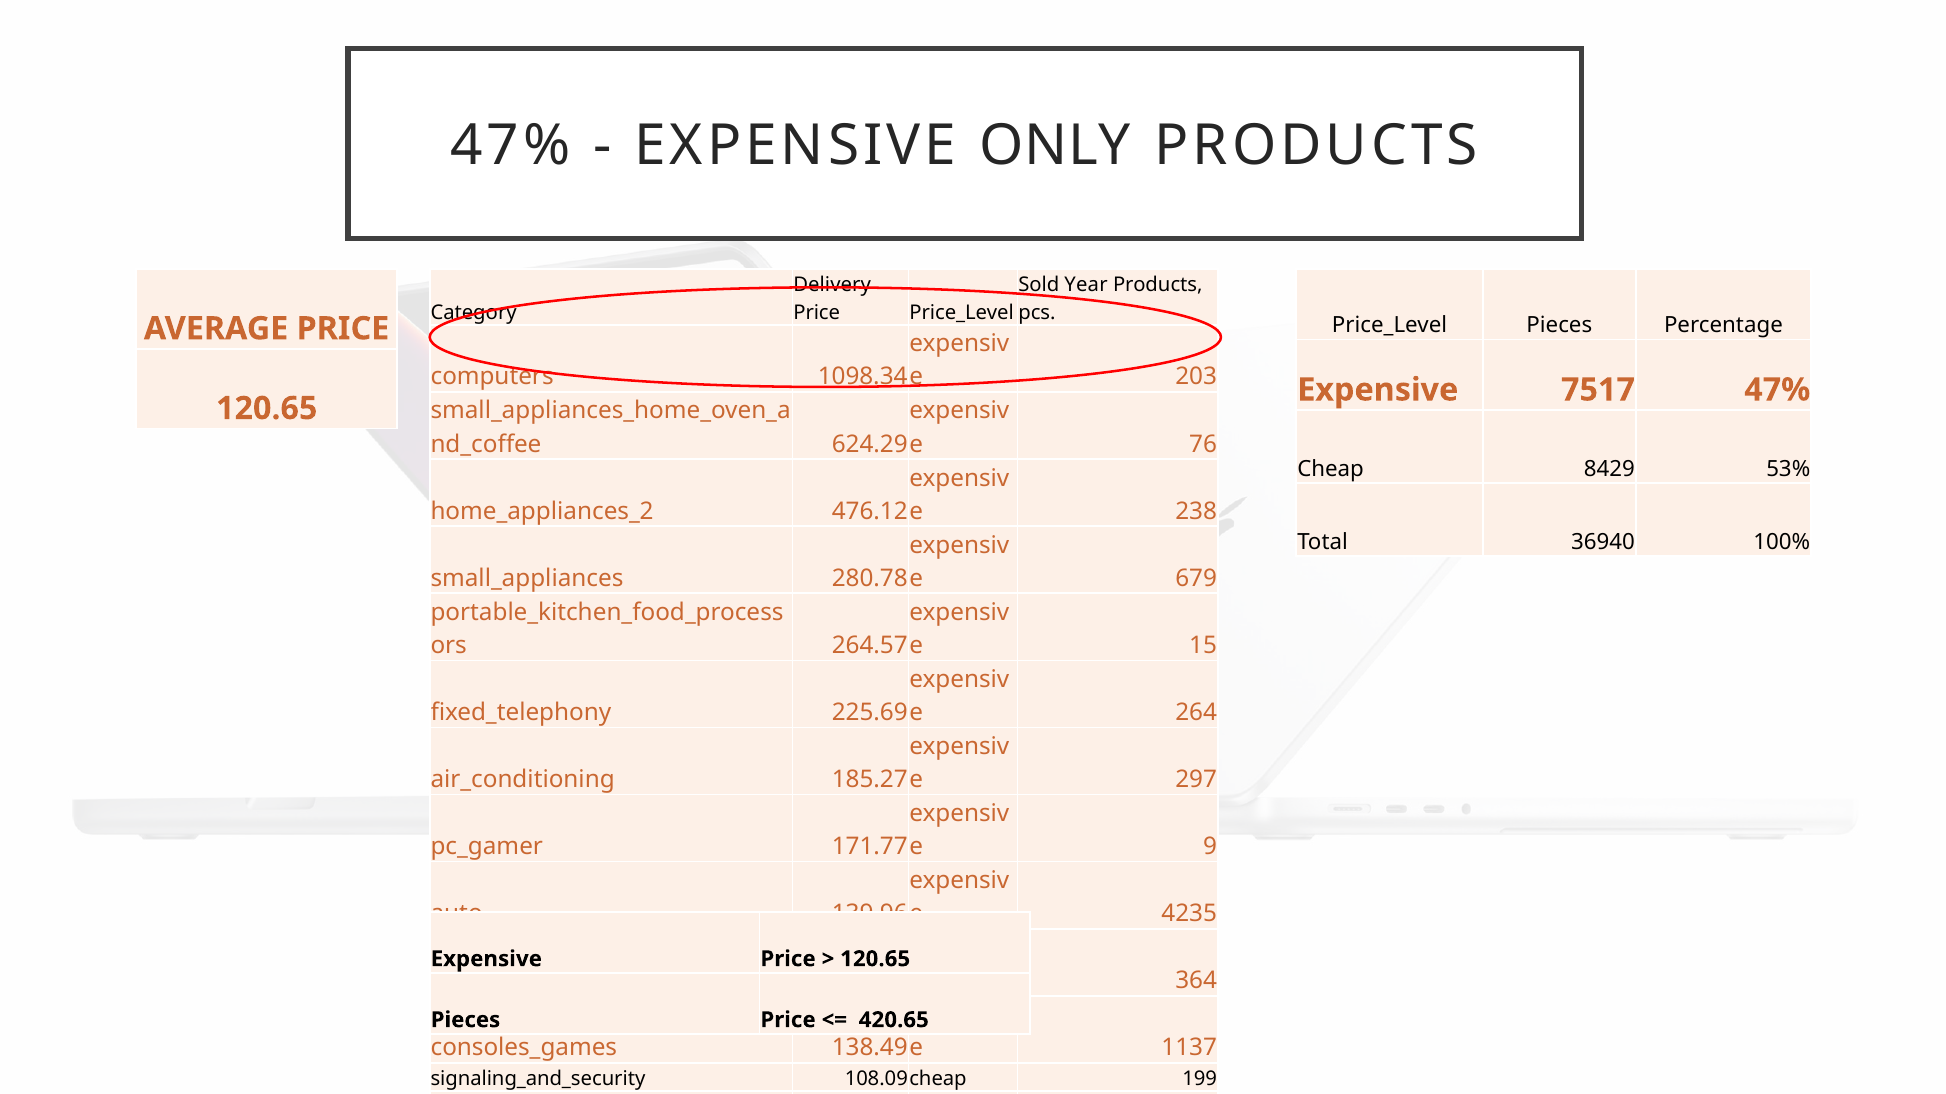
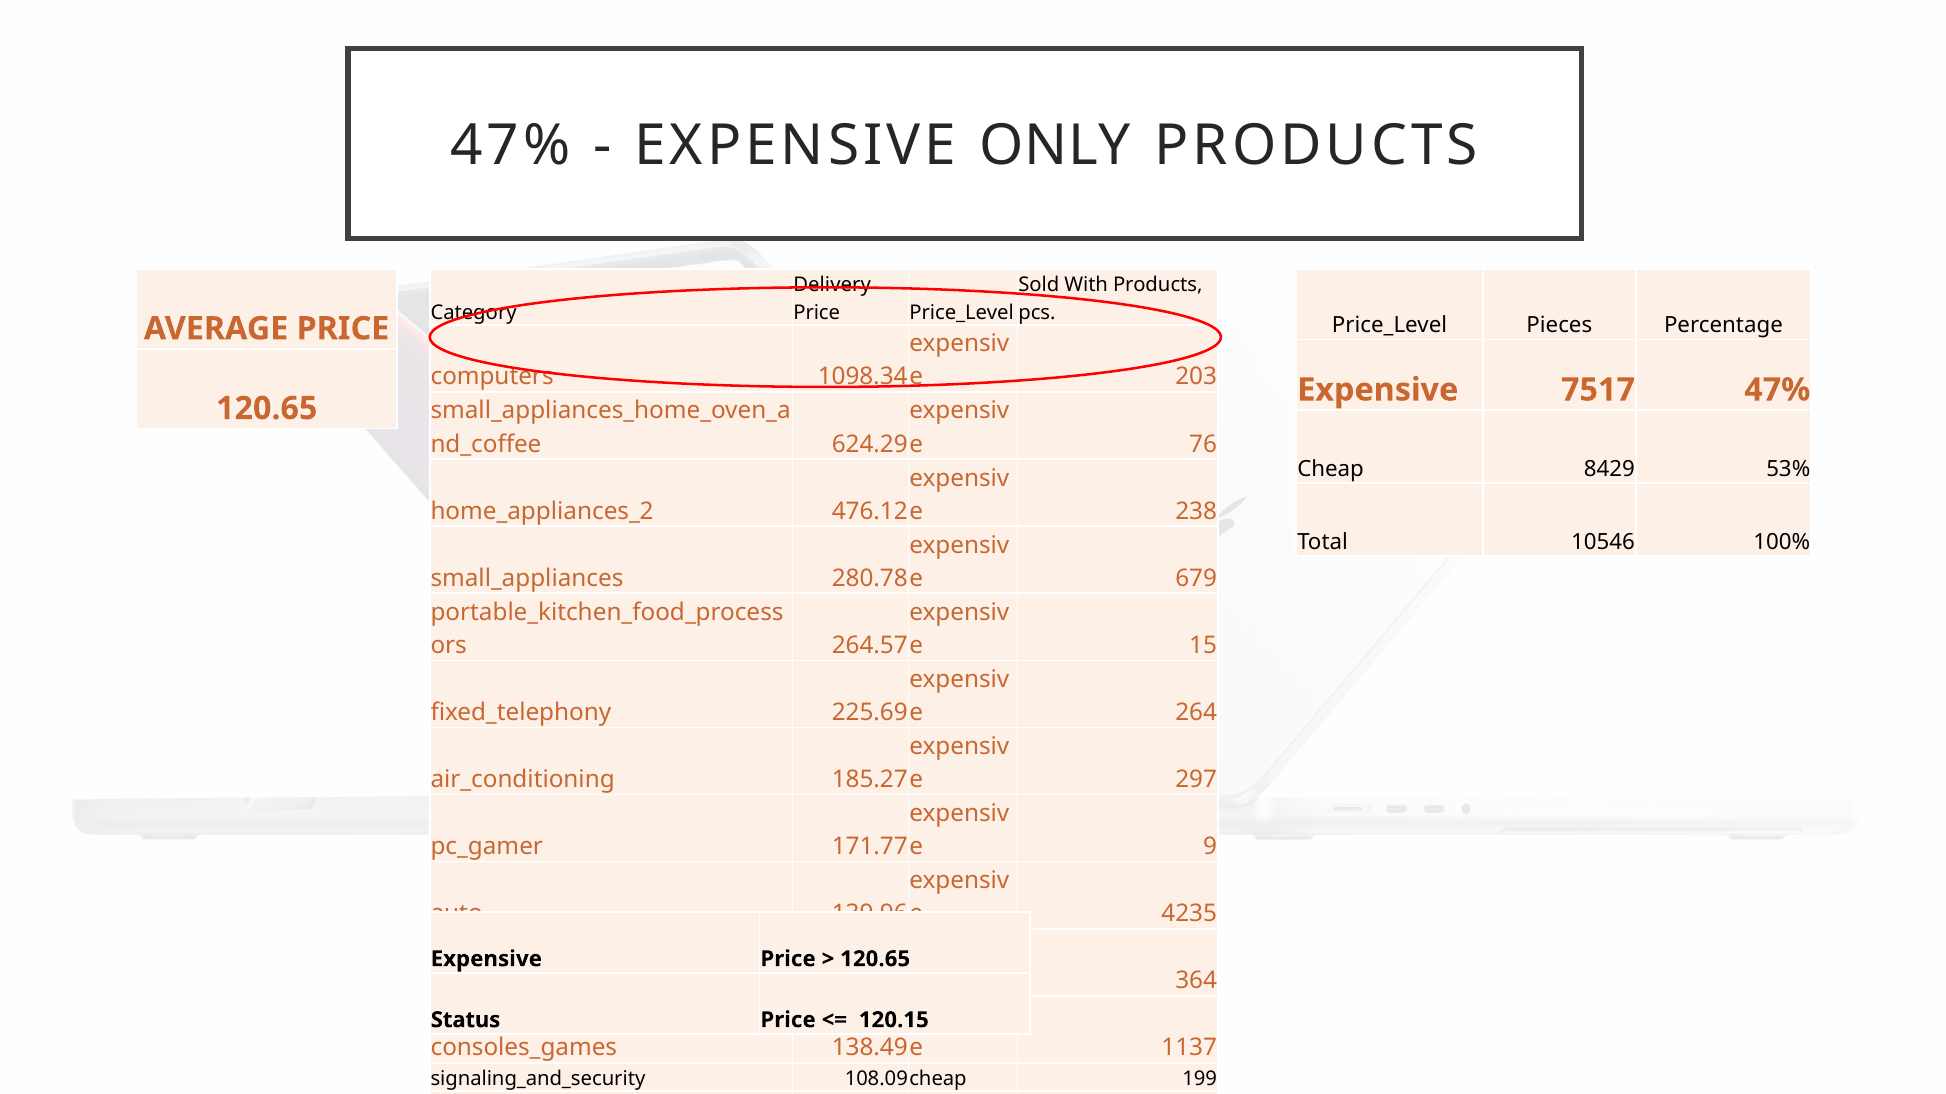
Year: Year -> With
36940: 36940 -> 10546
Pieces at (465, 1020): Pieces -> Status
420.65: 420.65 -> 120.15
